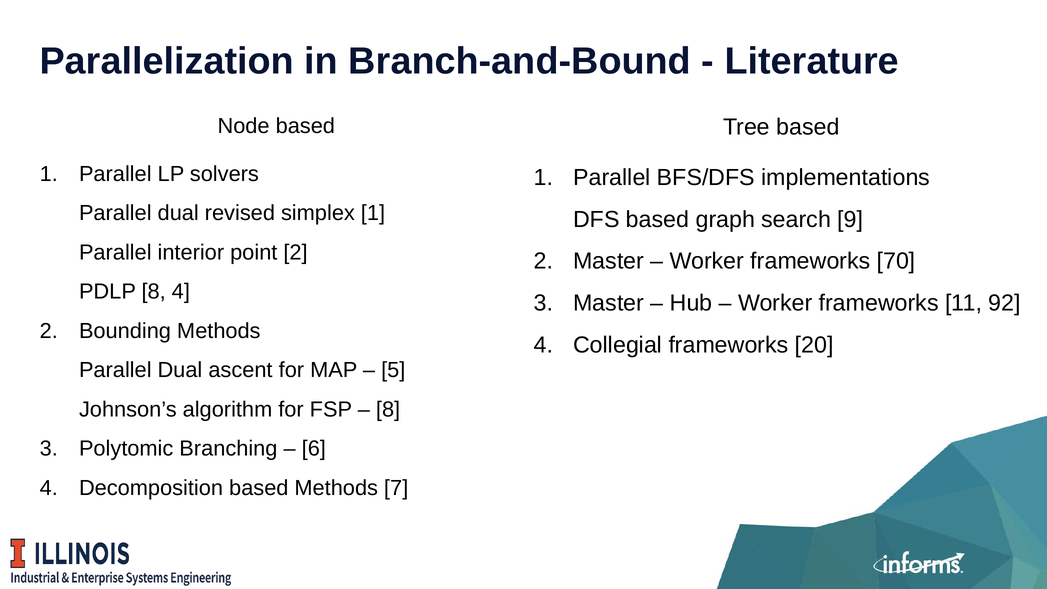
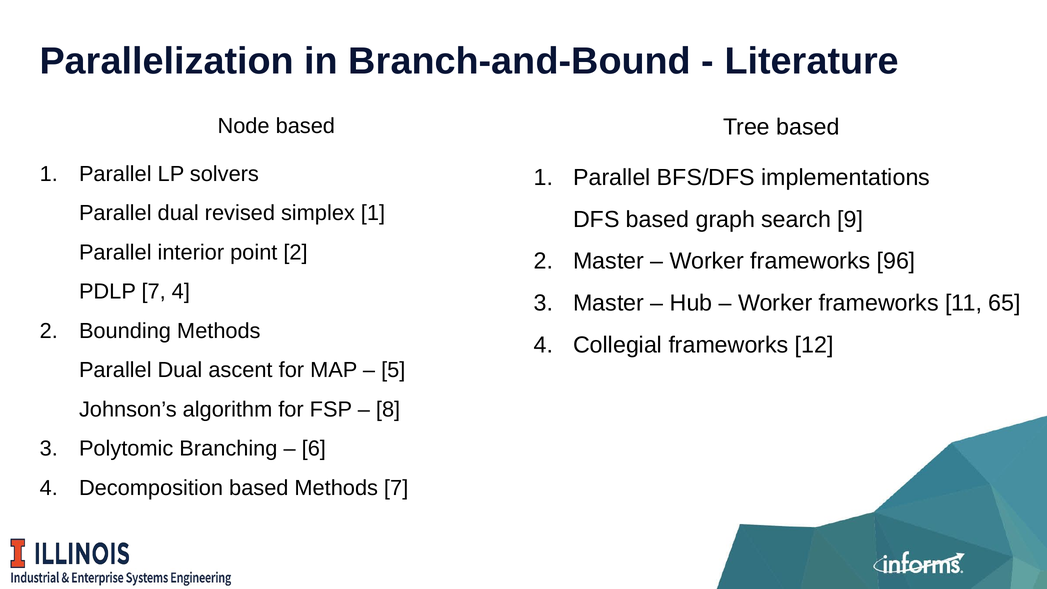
70: 70 -> 96
PDLP 8: 8 -> 7
92: 92 -> 65
20: 20 -> 12
